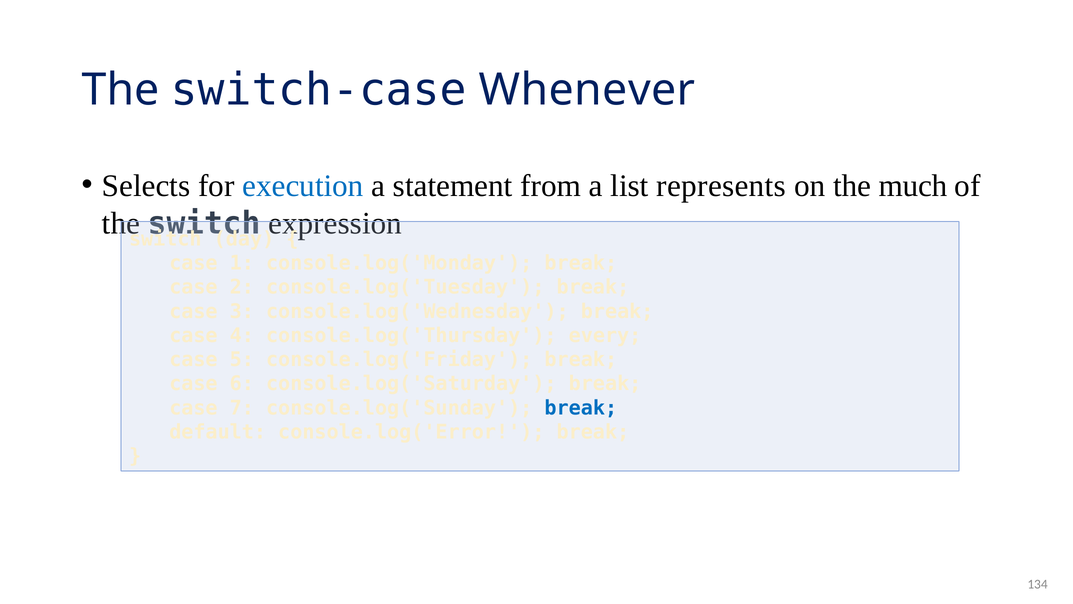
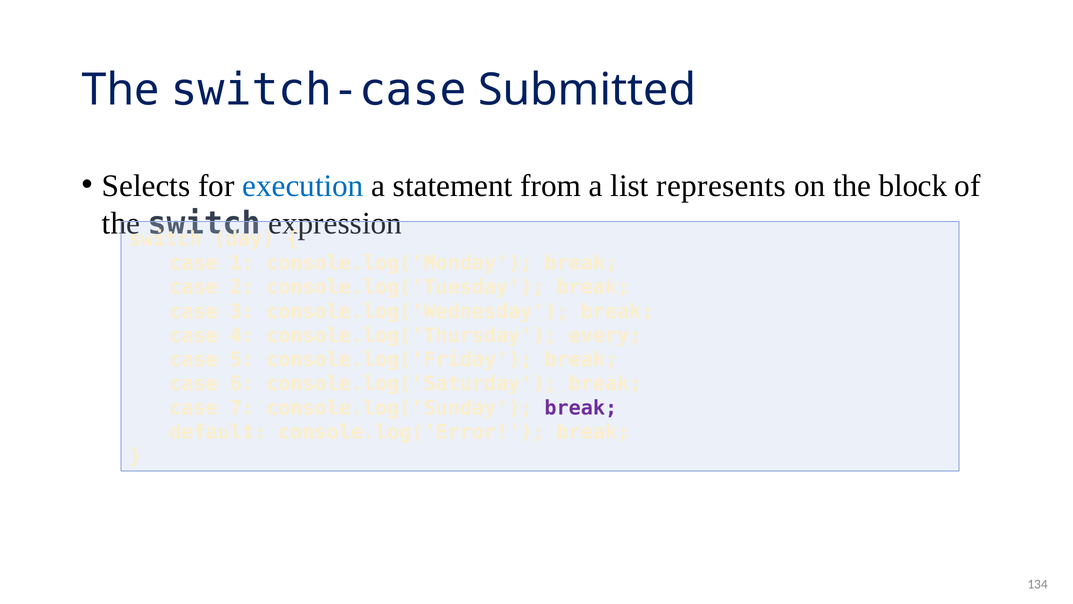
Whenever: Whenever -> Submitted
much: much -> block
break at (581, 408) colour: blue -> purple
